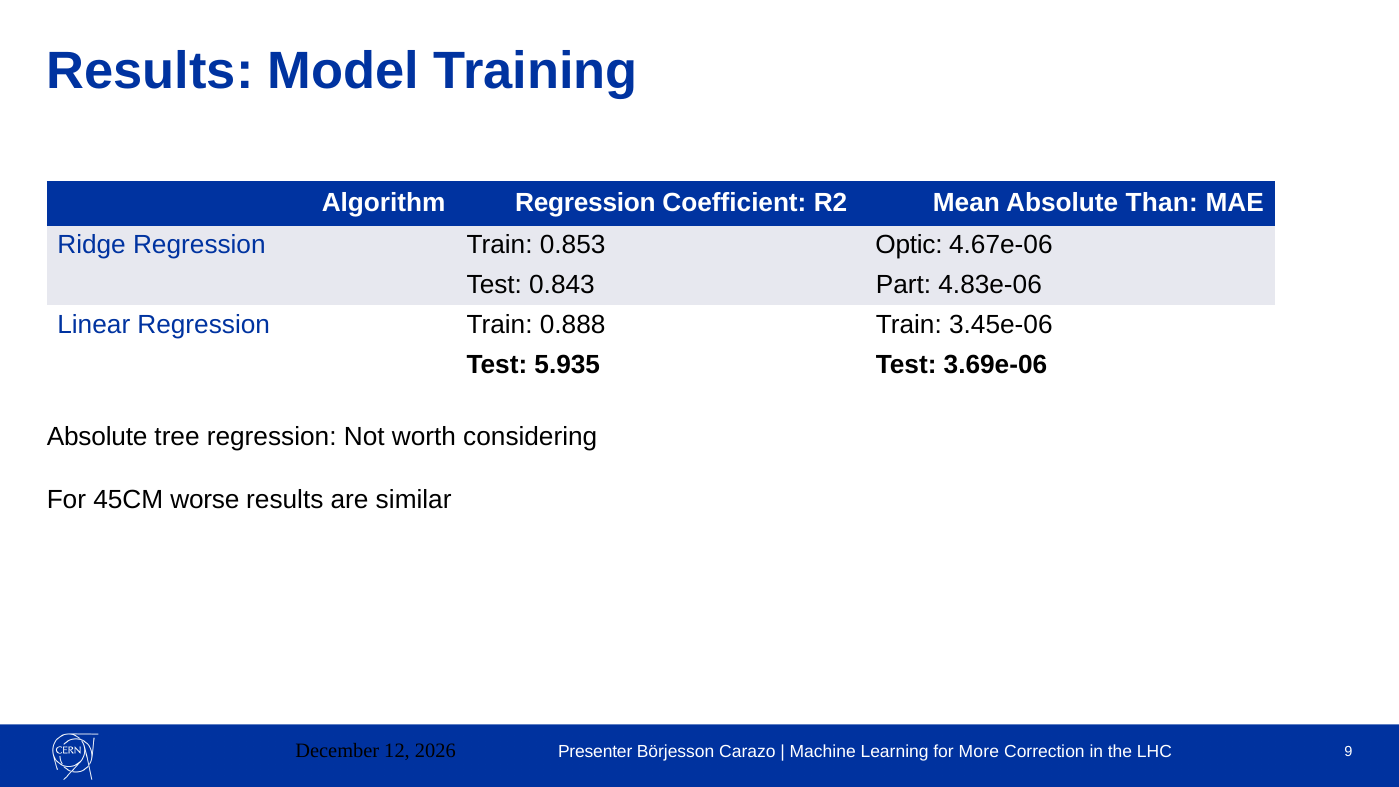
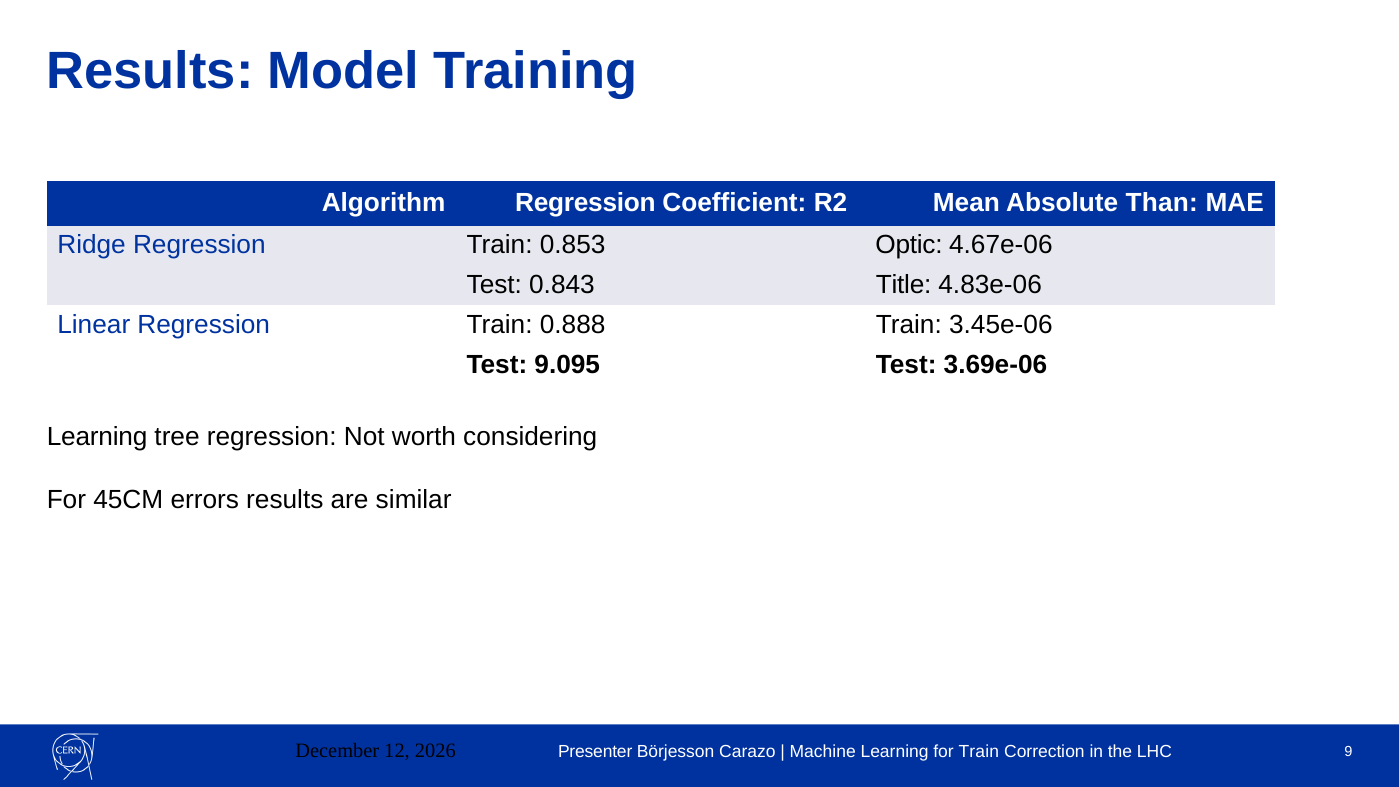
Part: Part -> Title
5.935: 5.935 -> 9.095
Absolute at (97, 437): Absolute -> Learning
worse: worse -> errors
for More: More -> Train
